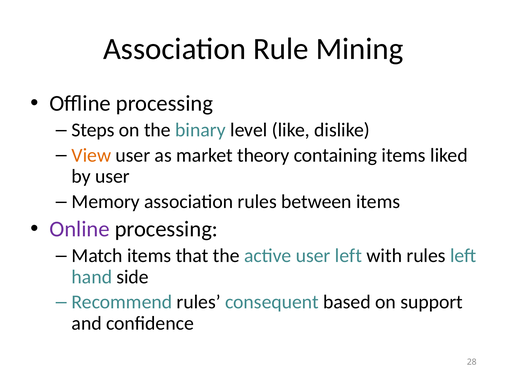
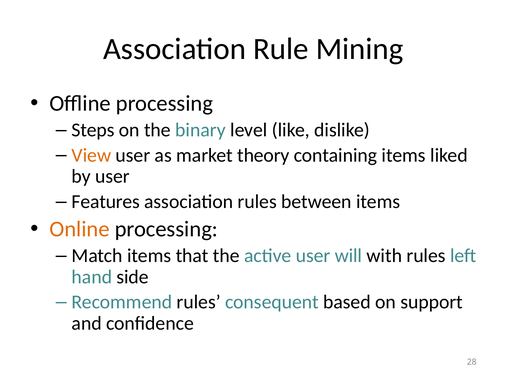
Memory: Memory -> Features
Online colour: purple -> orange
user left: left -> will
